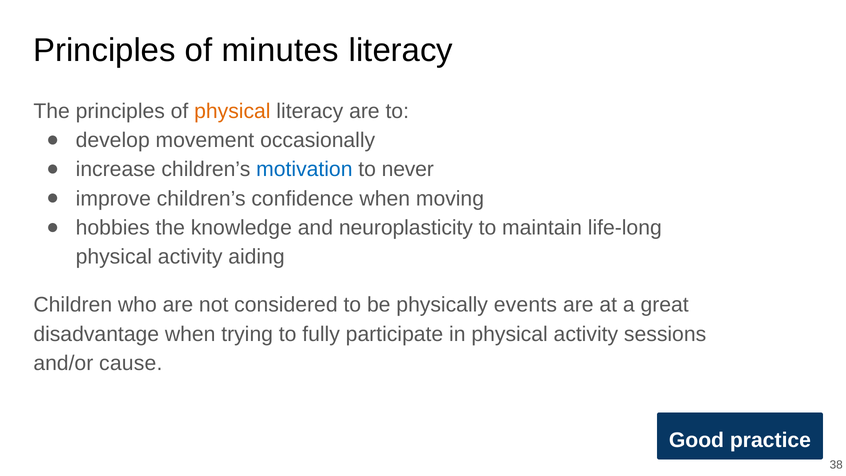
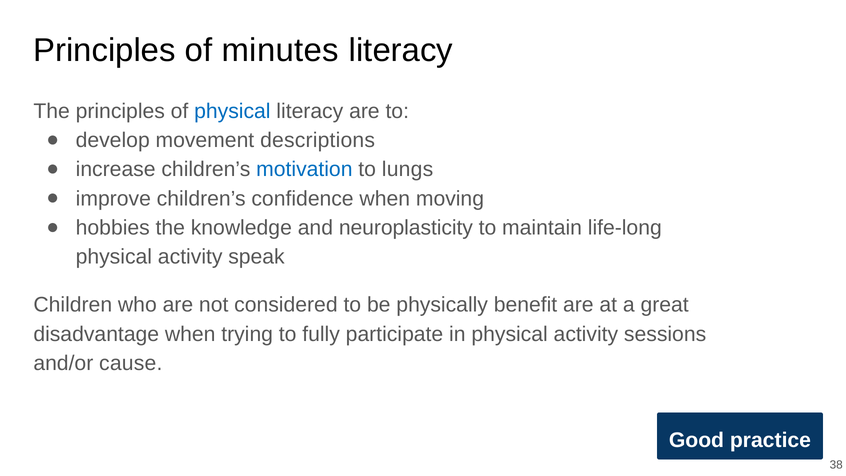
physical at (232, 111) colour: orange -> blue
occasionally: occasionally -> descriptions
never: never -> lungs
aiding: aiding -> speak
events: events -> benefit
